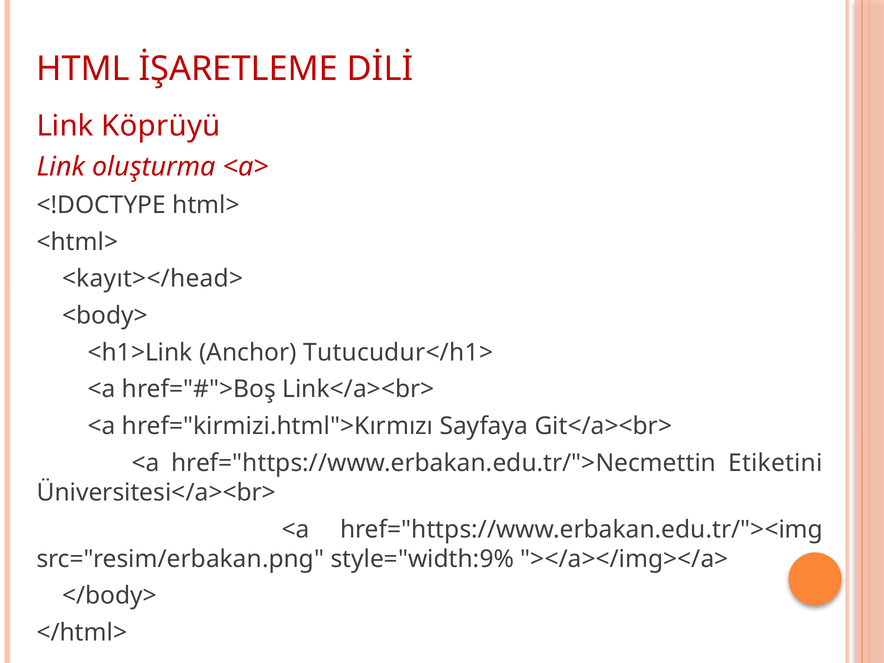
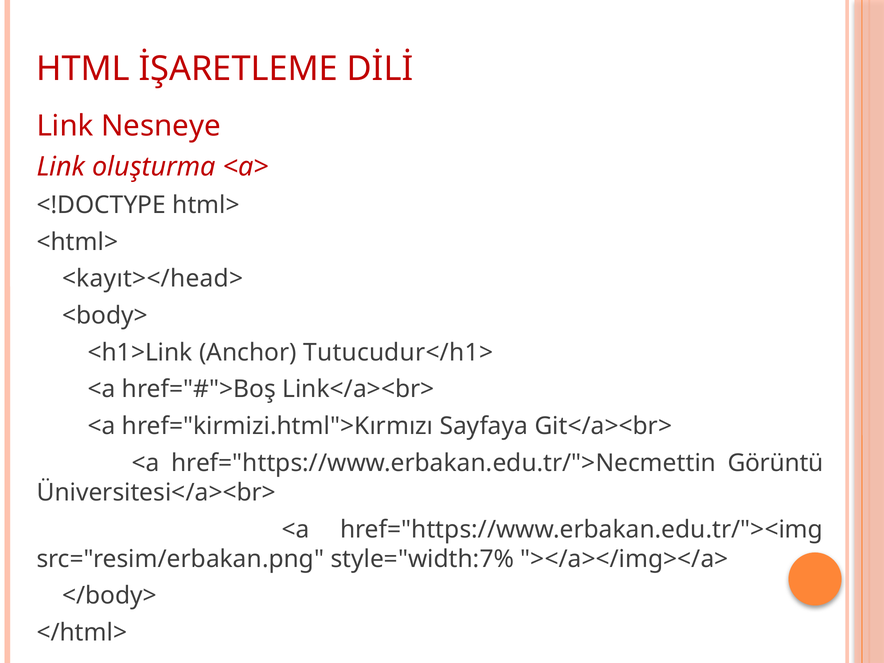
Köprüyü: Köprüyü -> Nesneye
Etiketini: Etiketini -> Görüntü
style="width:9%: style="width:9% -> style="width:7%
